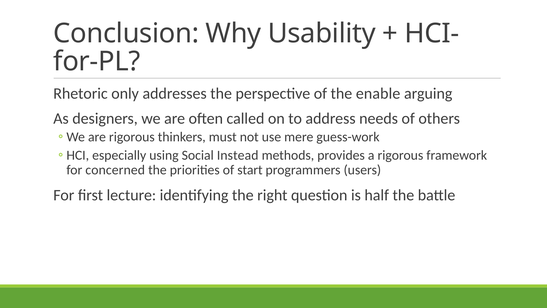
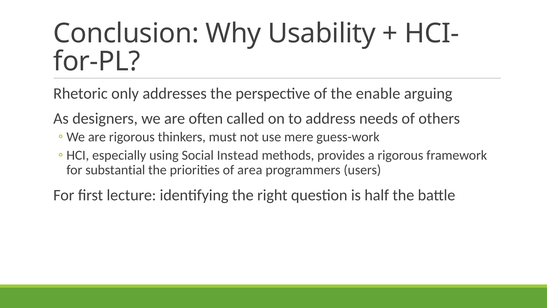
concerned: concerned -> substantial
start: start -> area
